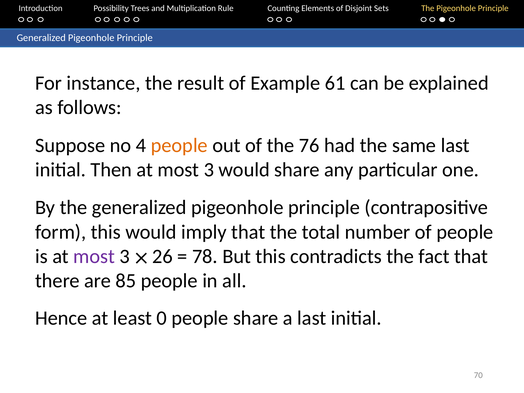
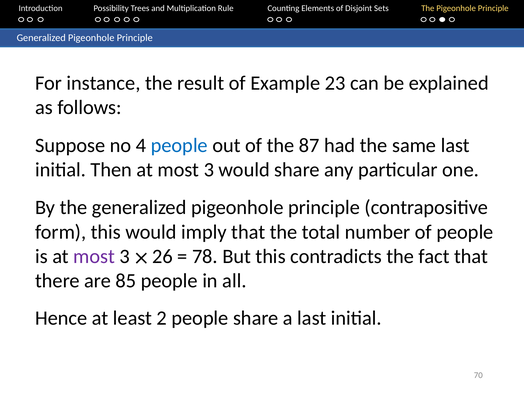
61: 61 -> 23
people at (179, 145) colour: orange -> blue
76: 76 -> 87
0: 0 -> 2
